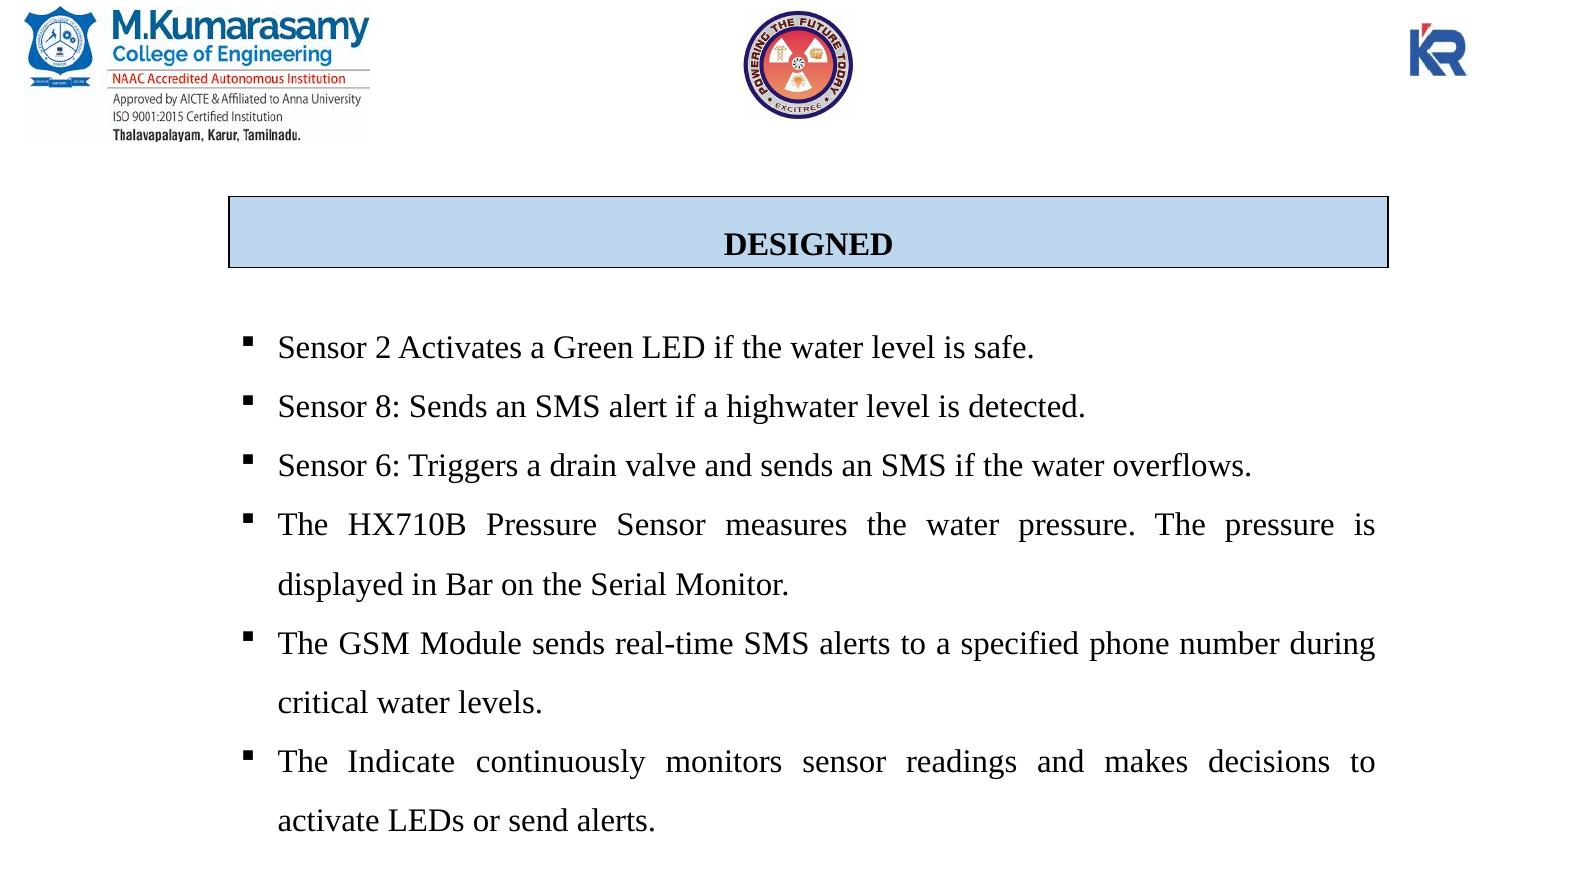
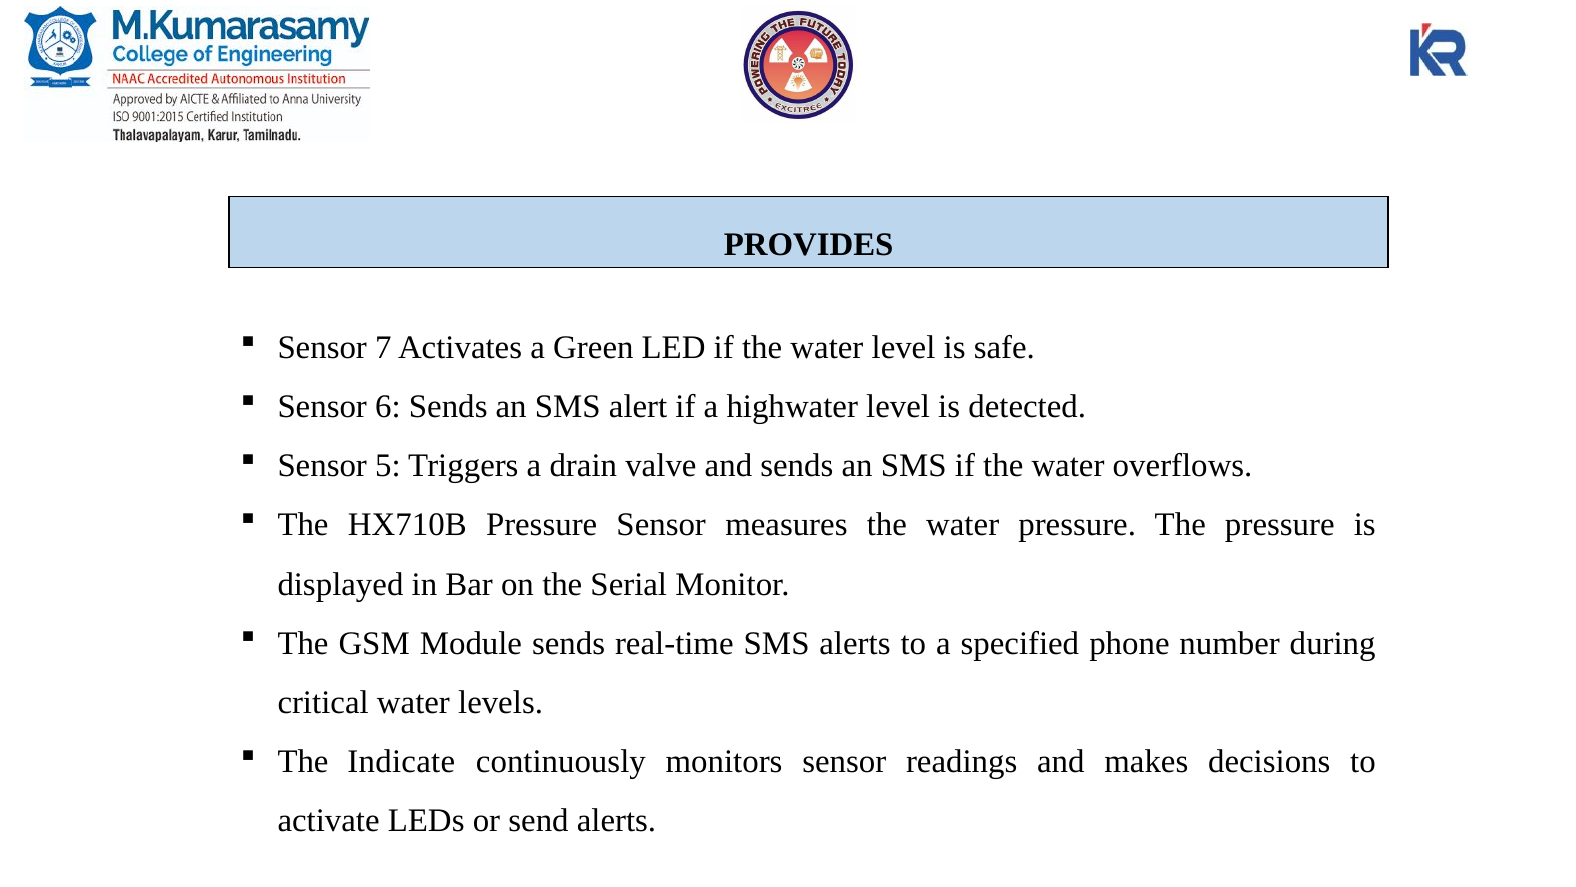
DESIGNED: DESIGNED -> PROVIDES
2: 2 -> 7
8: 8 -> 6
6: 6 -> 5
